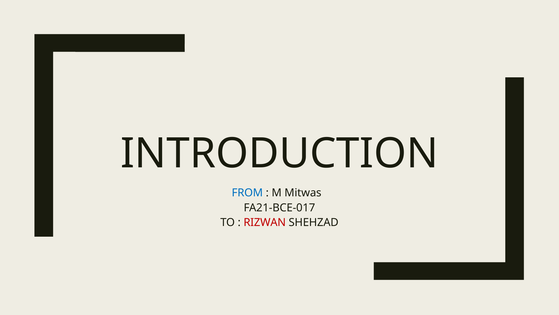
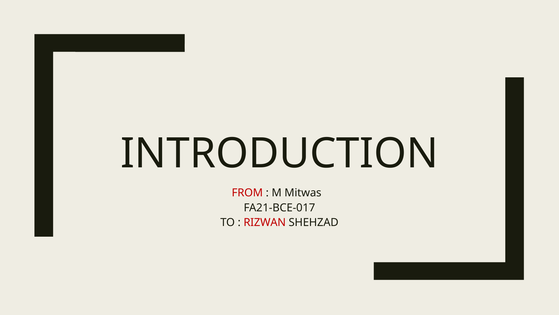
FROM colour: blue -> red
